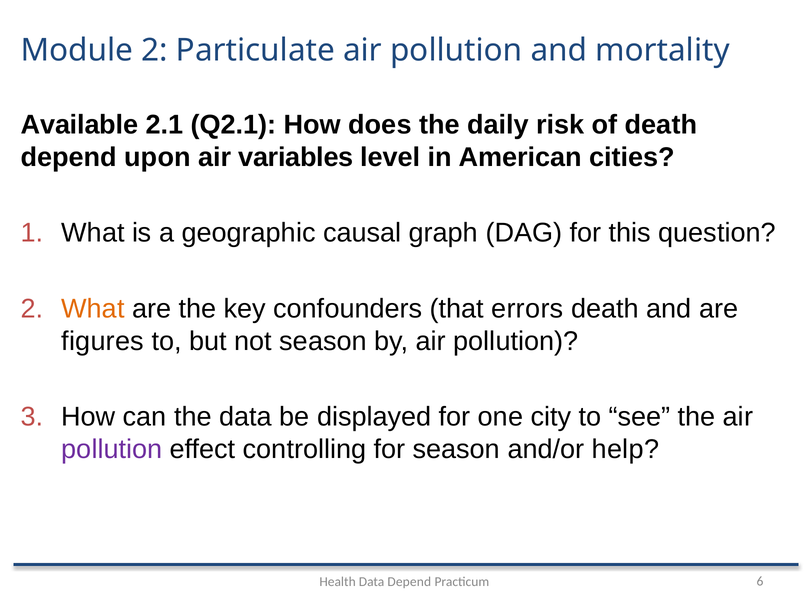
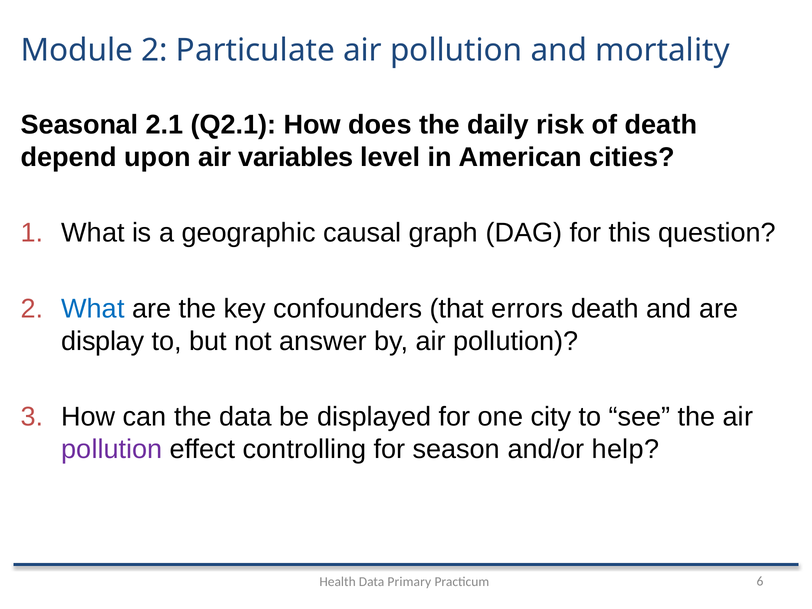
Available: Available -> Seasonal
What at (93, 309) colour: orange -> blue
figures: figures -> display
not season: season -> answer
Data Depend: Depend -> Primary
